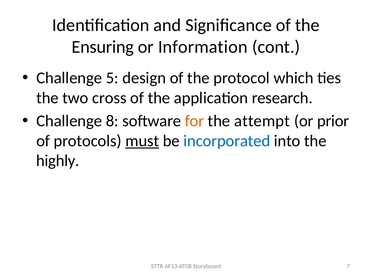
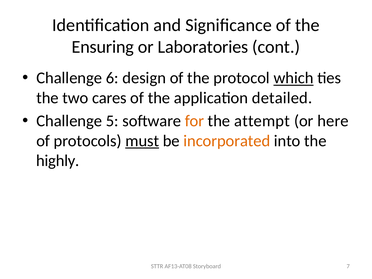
Information: Information -> Laboratories
5: 5 -> 6
which underline: none -> present
cross: cross -> cares
research: research -> detailed
8: 8 -> 5
prior: prior -> here
incorporated colour: blue -> orange
